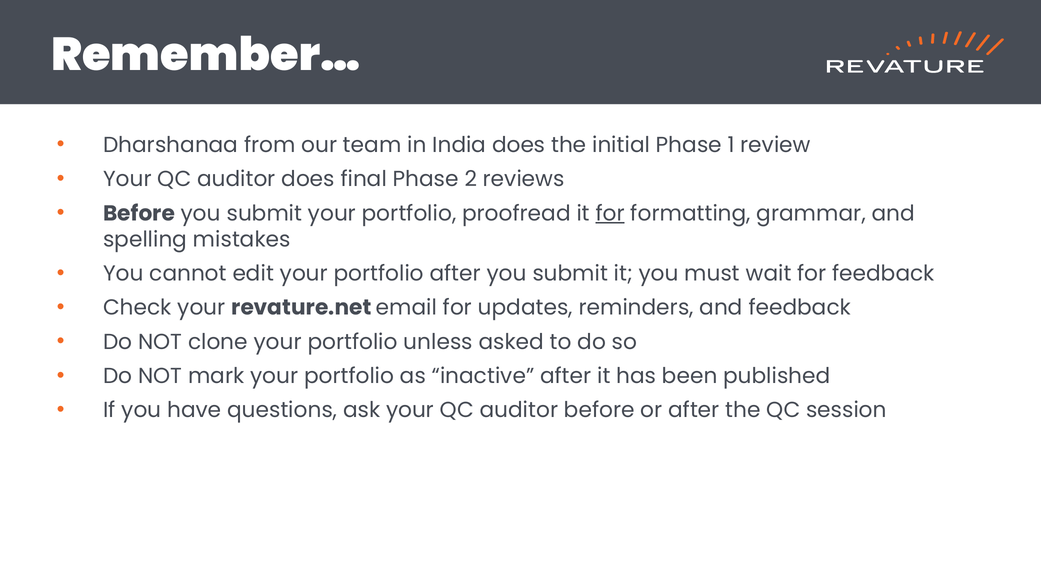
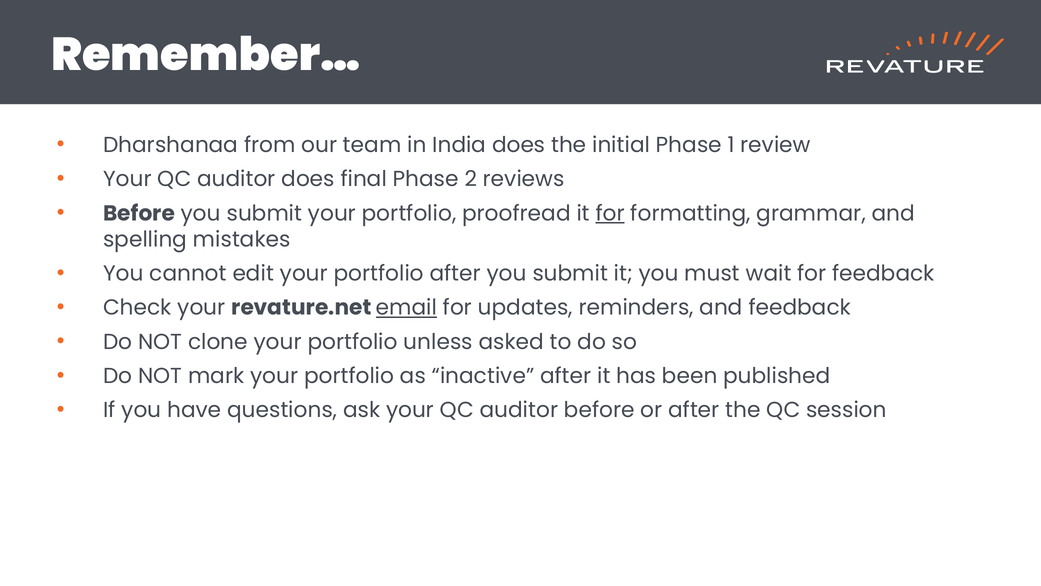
email underline: none -> present
